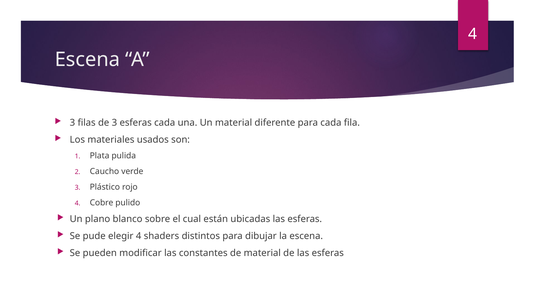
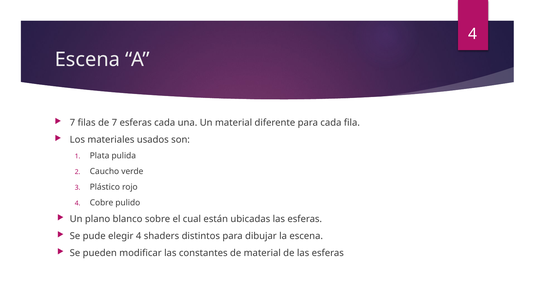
3 at (72, 123): 3 -> 7
de 3: 3 -> 7
